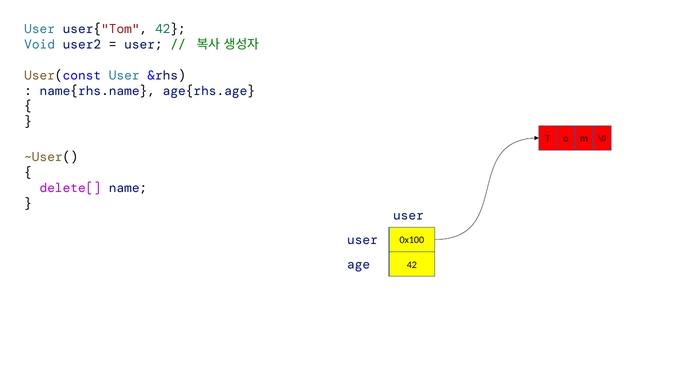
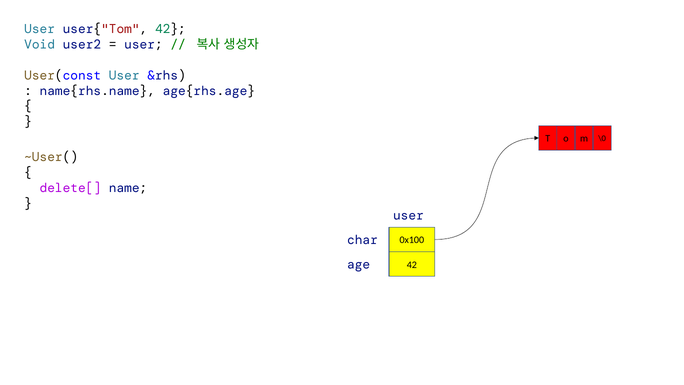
user at (362, 240): user -> char
